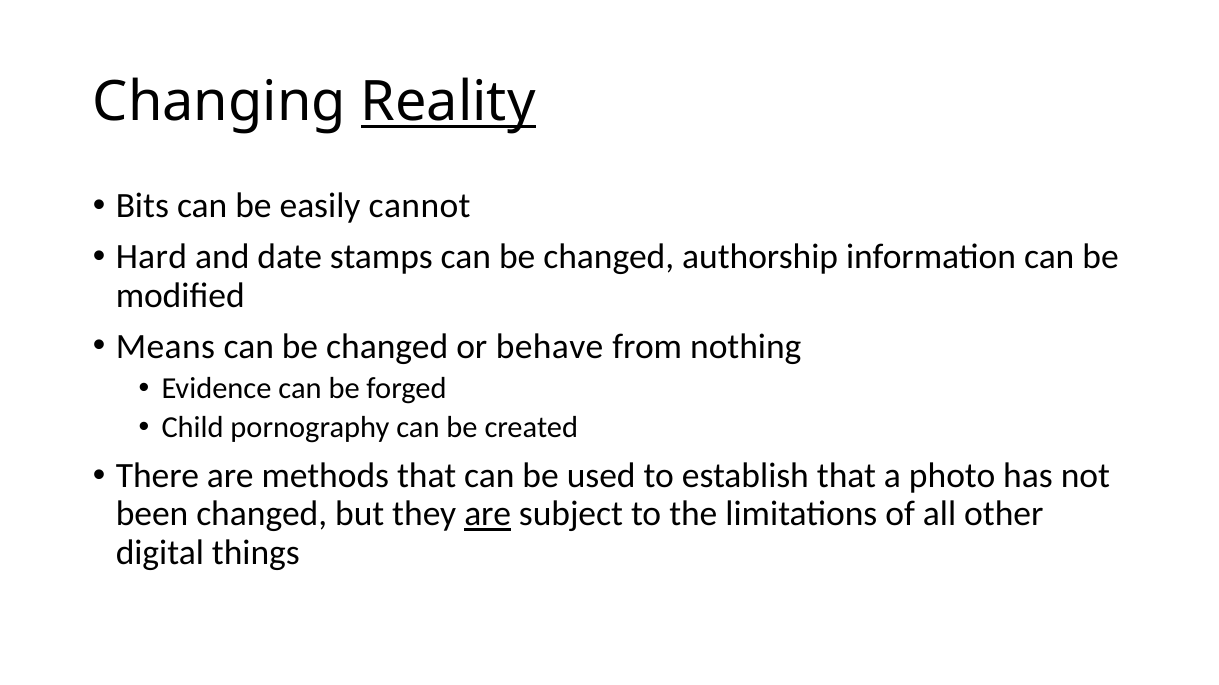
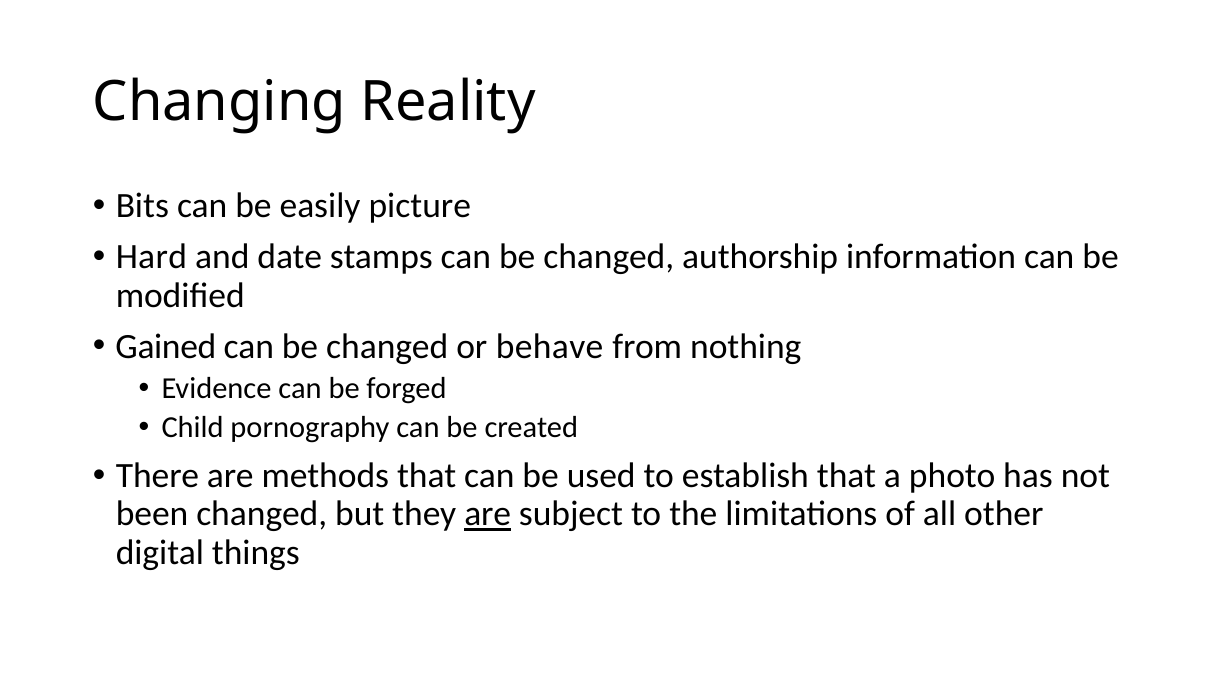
Reality underline: present -> none
cannot: cannot -> picture
Means: Means -> Gained
